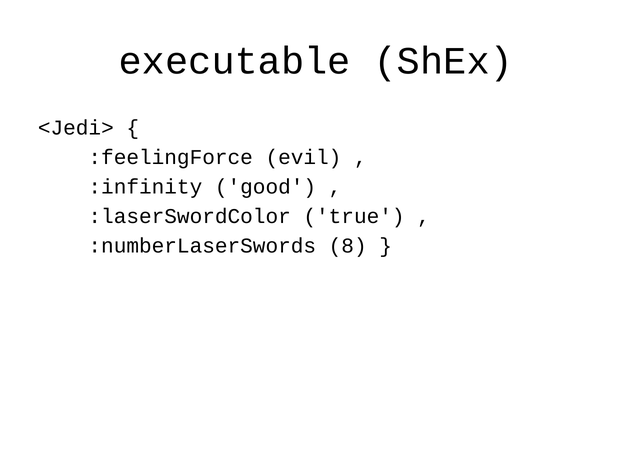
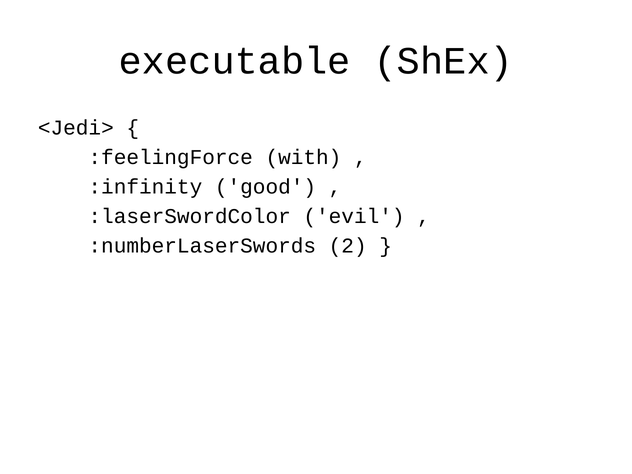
evil: evil -> with
true: true -> evil
8: 8 -> 2
